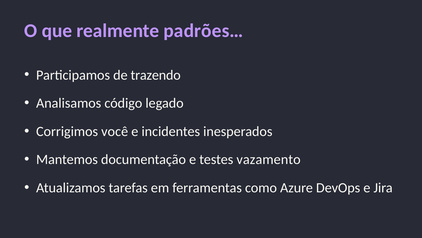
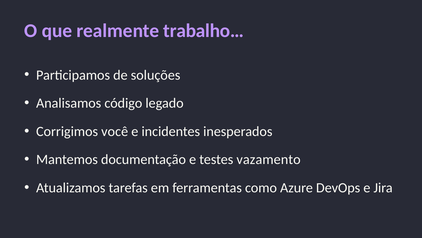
padrões…: padrões… -> trabalho…
trazendo: trazendo -> soluções
